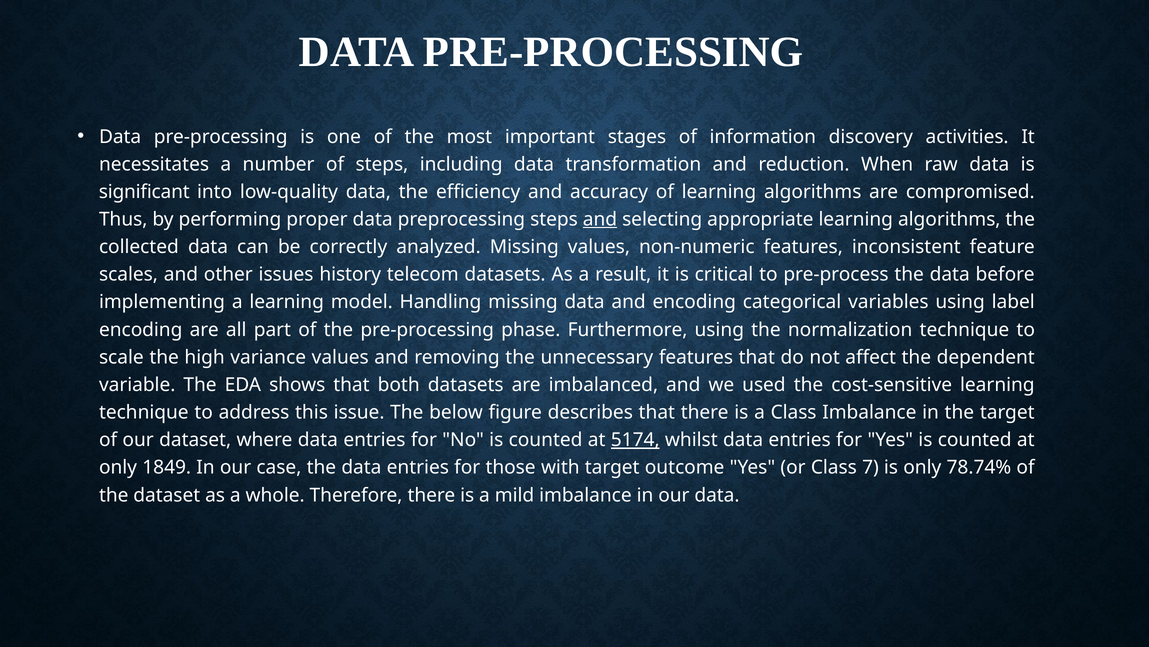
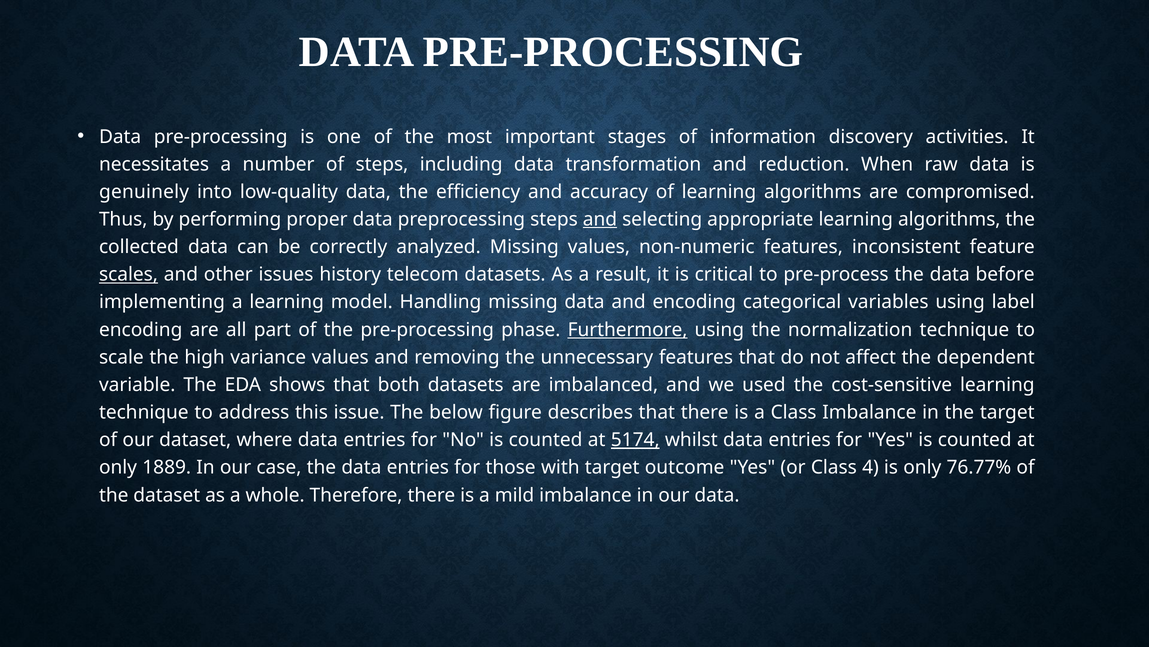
significant: significant -> genuinely
scales underline: none -> present
Furthermore underline: none -> present
1849: 1849 -> 1889
7: 7 -> 4
78.74%: 78.74% -> 76.77%
